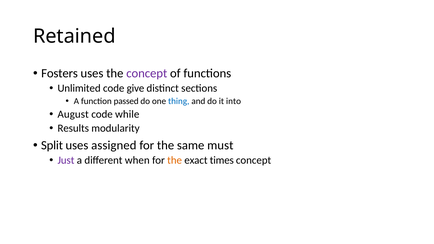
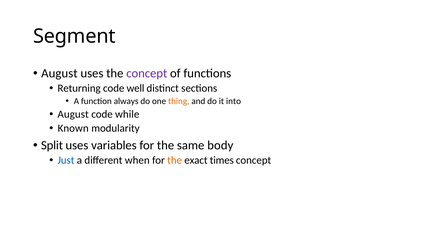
Retained: Retained -> Segment
Fosters at (60, 73): Fosters -> August
Unlimited: Unlimited -> Returning
give: give -> well
passed: passed -> always
thing colour: blue -> orange
Results: Results -> Known
assigned: assigned -> variables
must: must -> body
Just colour: purple -> blue
